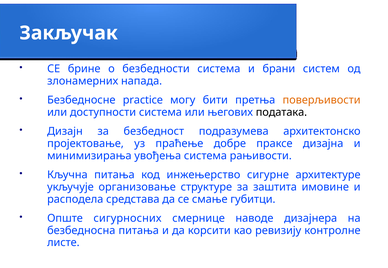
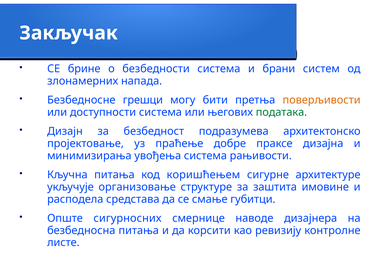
practice: practice -> грешци
података colour: black -> green
инжењерство: инжењерство -> коришћењем
